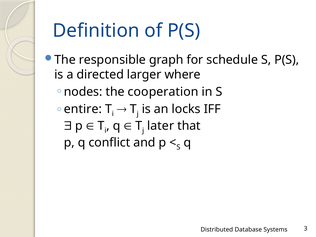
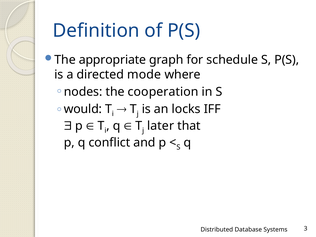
responsible: responsible -> appropriate
larger: larger -> mode
entire: entire -> would
